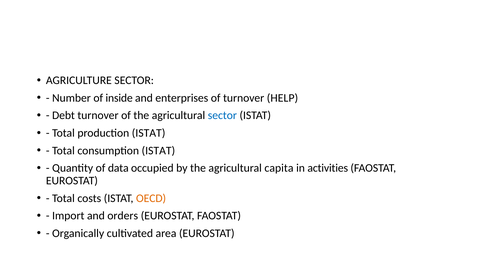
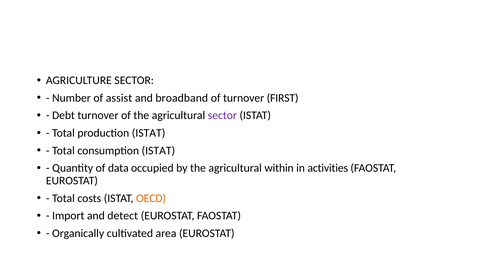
inside: inside -> assist
enterprises: enterprises -> broadband
HELP: HELP -> FIRST
sector at (222, 116) colour: blue -> purple
capita: capita -> within
orders: orders -> detect
